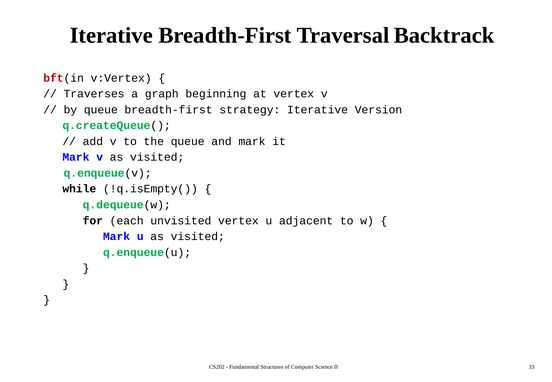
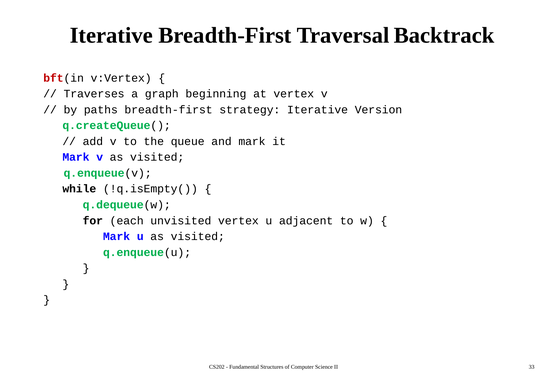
by queue: queue -> paths
